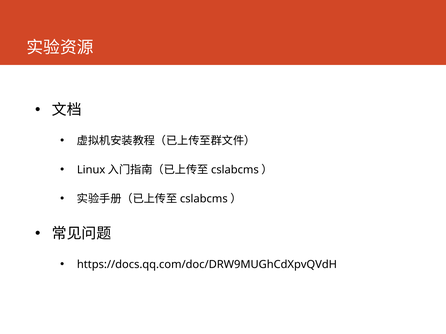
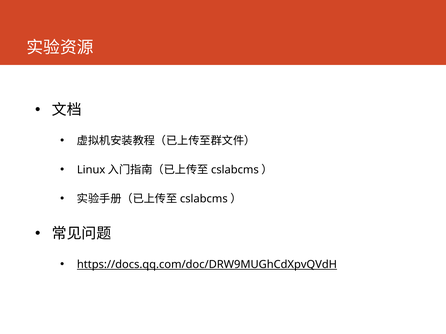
https://docs.qq.com/doc/DRW9MUGhCdXpvQVdH underline: none -> present
